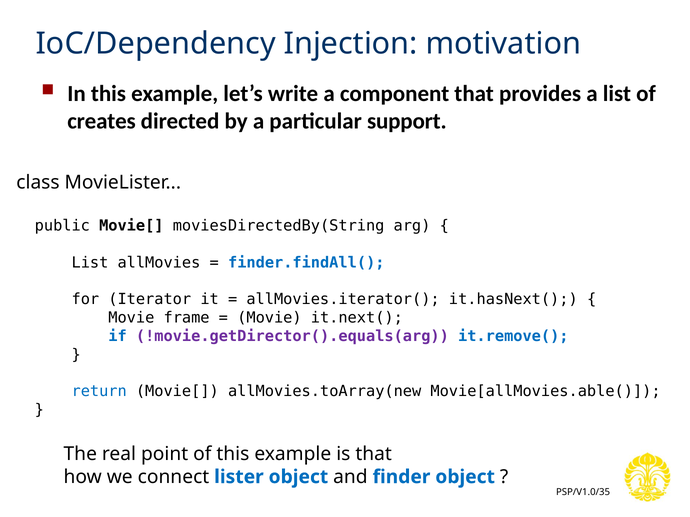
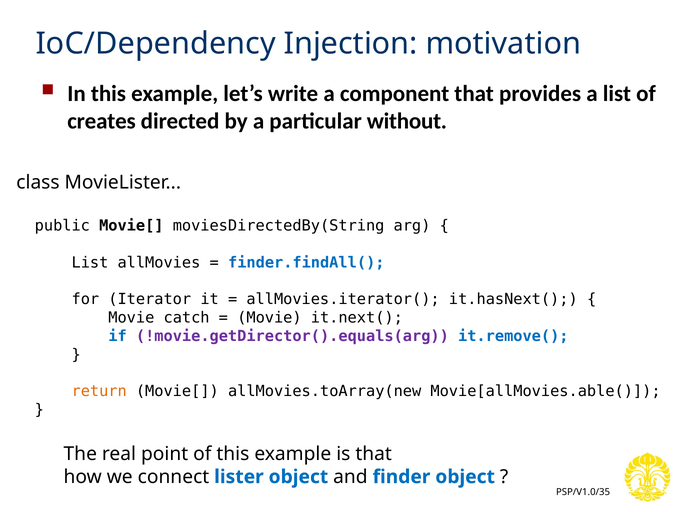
support: support -> without
frame: frame -> catch
return colour: blue -> orange
